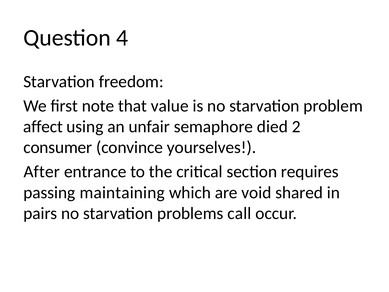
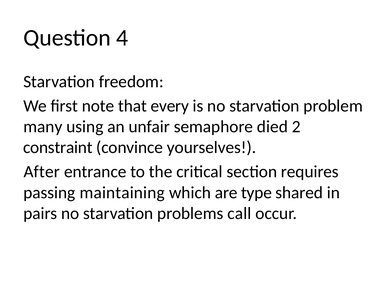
value: value -> every
affect: affect -> many
consumer: consumer -> constraint
void: void -> type
